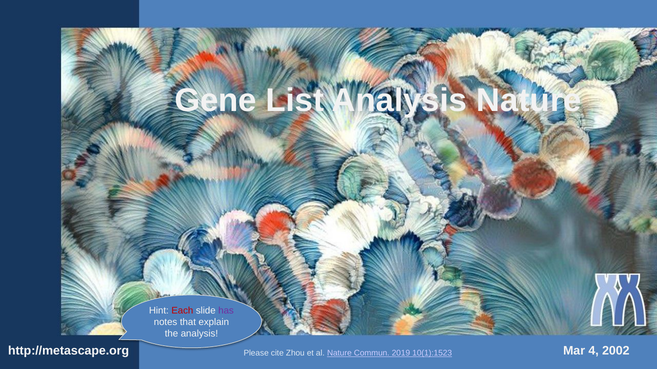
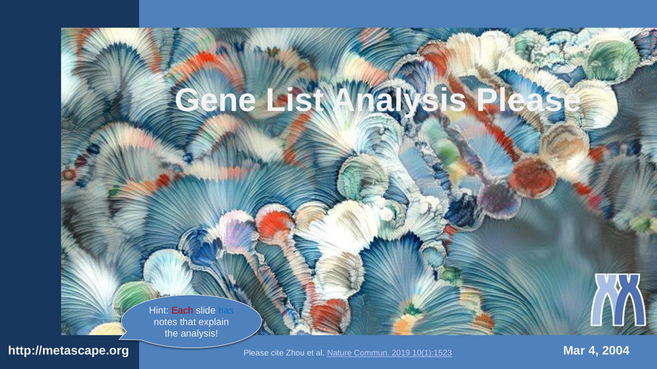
Analysis Nature: Nature -> Please
has colour: purple -> blue
2002: 2002 -> 2004
